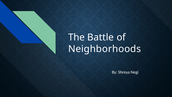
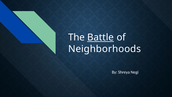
Battle underline: none -> present
